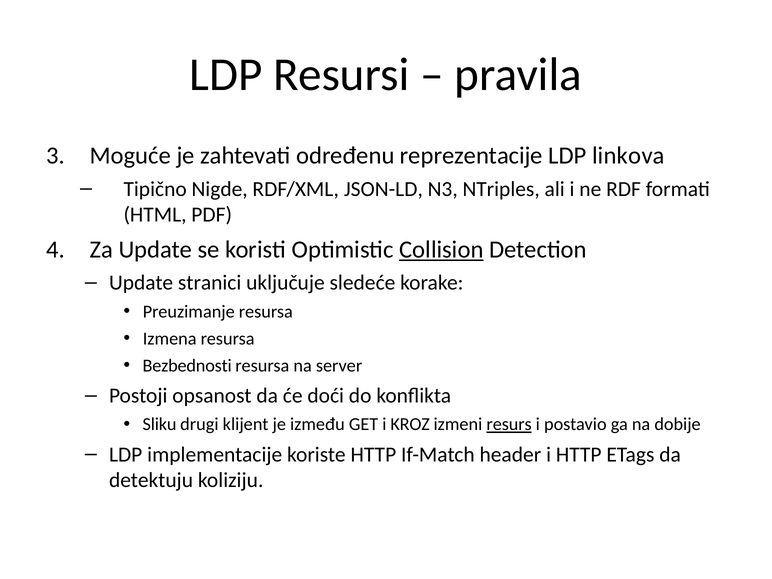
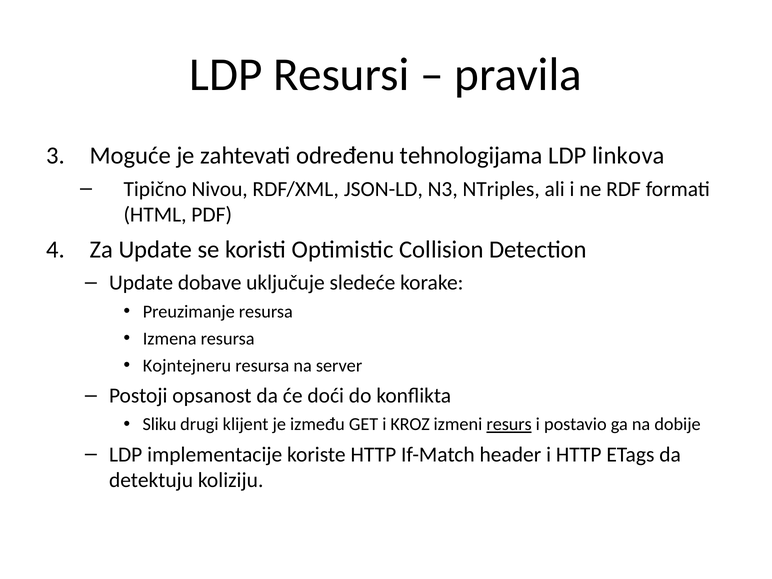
reprezentacije: reprezentacije -> tehnologijama
Nigde: Nigde -> Nivou
Collision underline: present -> none
stranici: stranici -> dobave
Bezbednosti: Bezbednosti -> Kojntejneru
